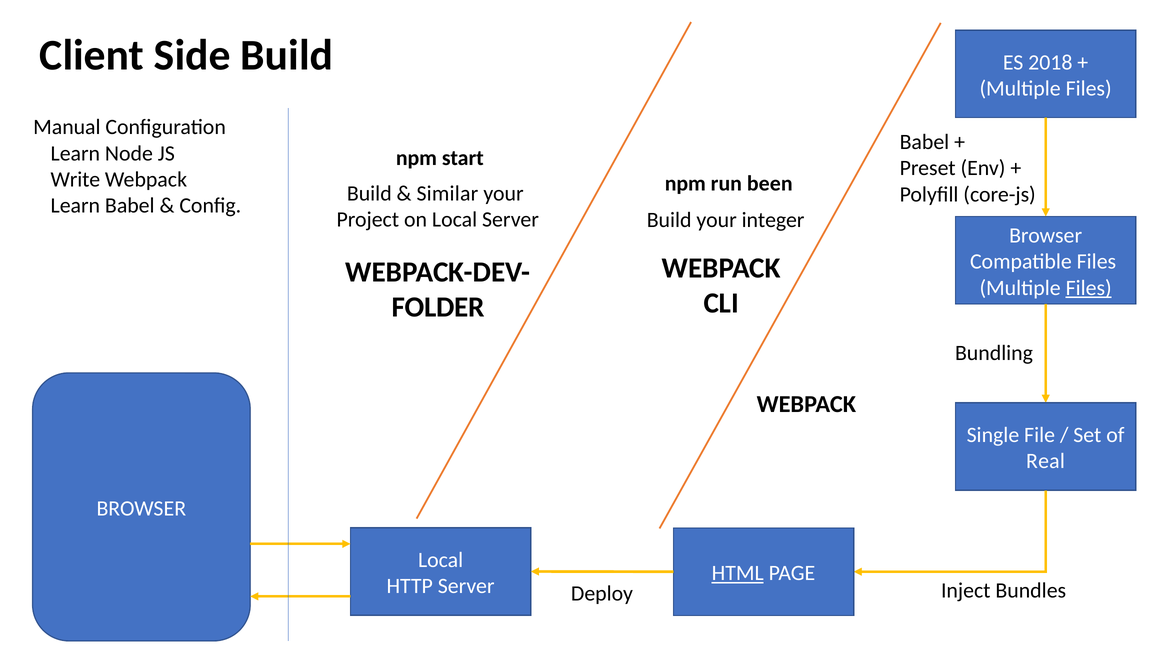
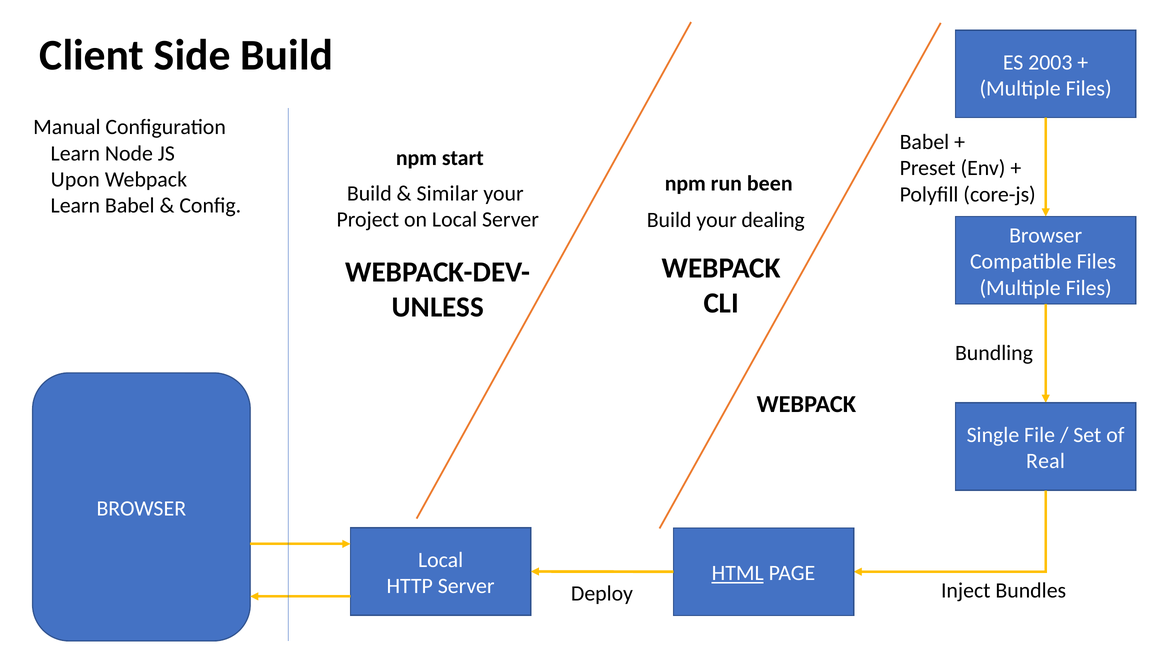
2018: 2018 -> 2003
Write: Write -> Upon
integer: integer -> dealing
Files at (1089, 288) underline: present -> none
FOLDER: FOLDER -> UNLESS
